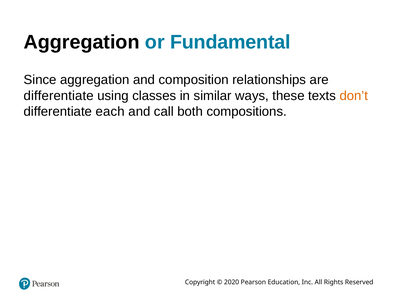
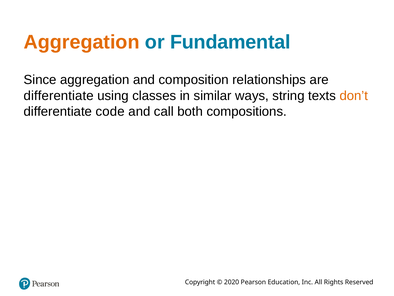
Aggregation at (82, 42) colour: black -> orange
these: these -> string
each: each -> code
